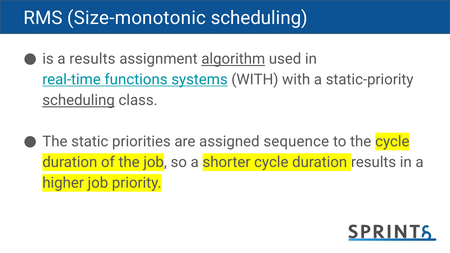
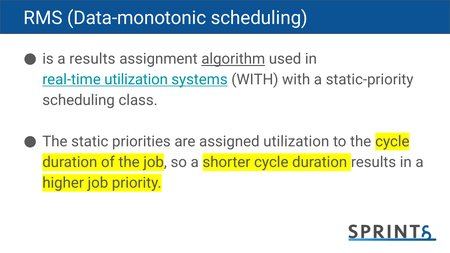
Size-monotonic: Size-monotonic -> Data-monotonic
real-time functions: functions -> utilization
scheduling at (79, 100) underline: present -> none
assigned sequence: sequence -> utilization
